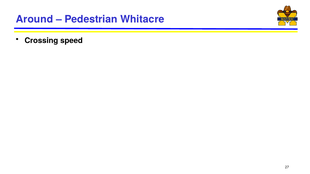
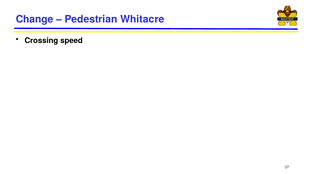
Around: Around -> Change
